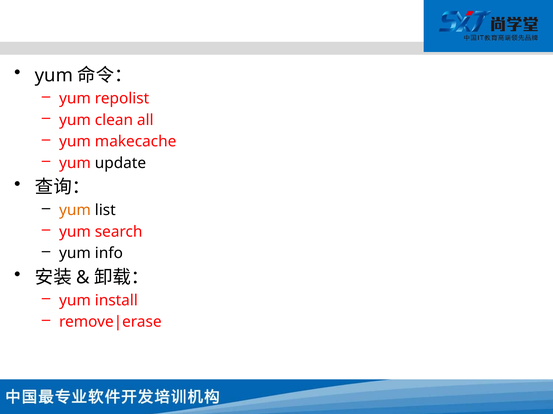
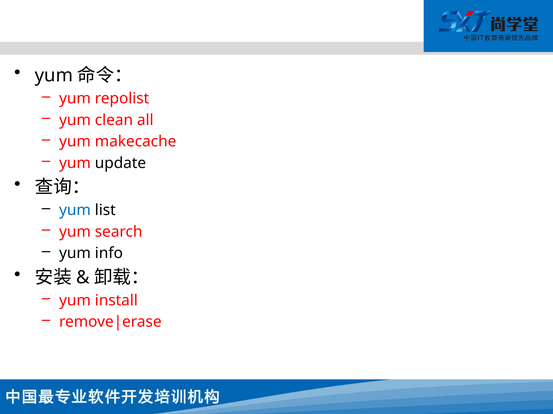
yum at (75, 211) colour: orange -> blue
